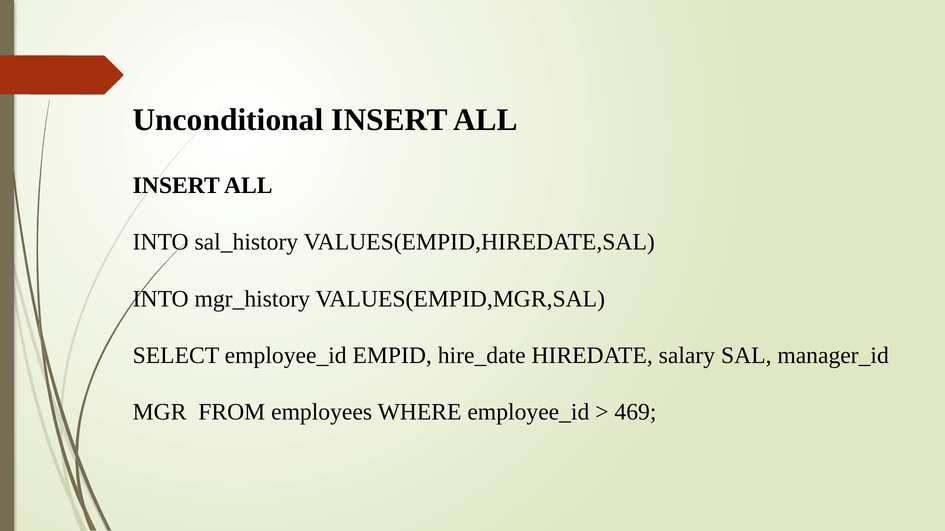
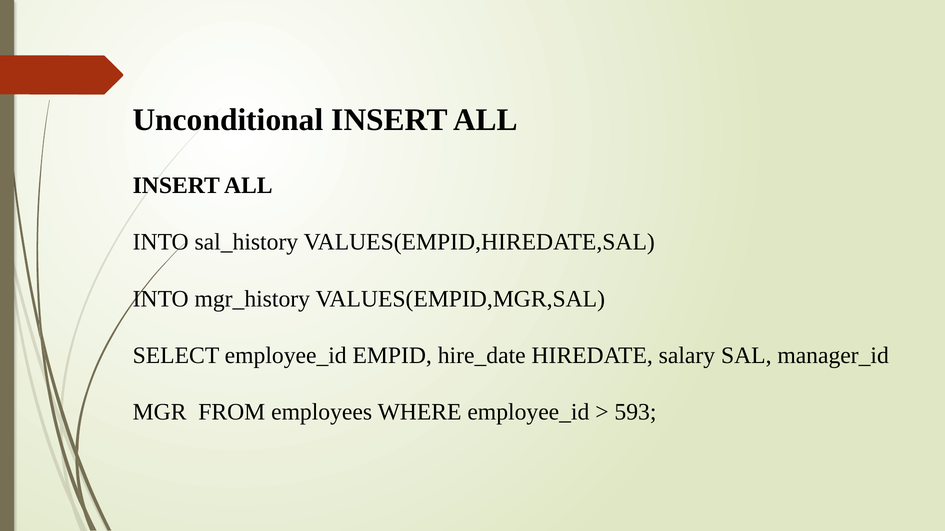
469: 469 -> 593
